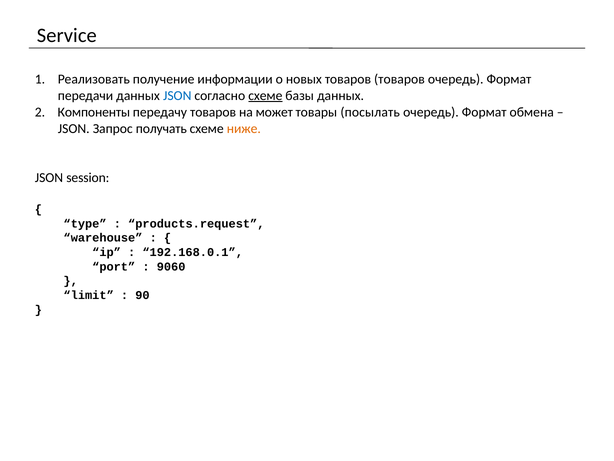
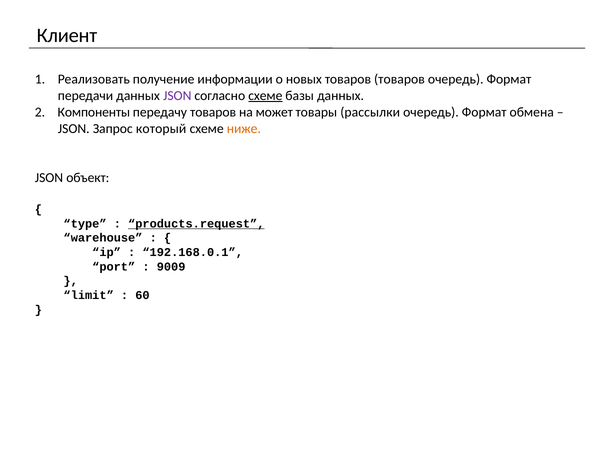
Service: Service -> Клиент
JSON at (177, 96) colour: blue -> purple
посылать: посылать -> рассылки
получать: получать -> который
session: session -> объект
products.request underline: none -> present
9060: 9060 -> 9009
90: 90 -> 60
